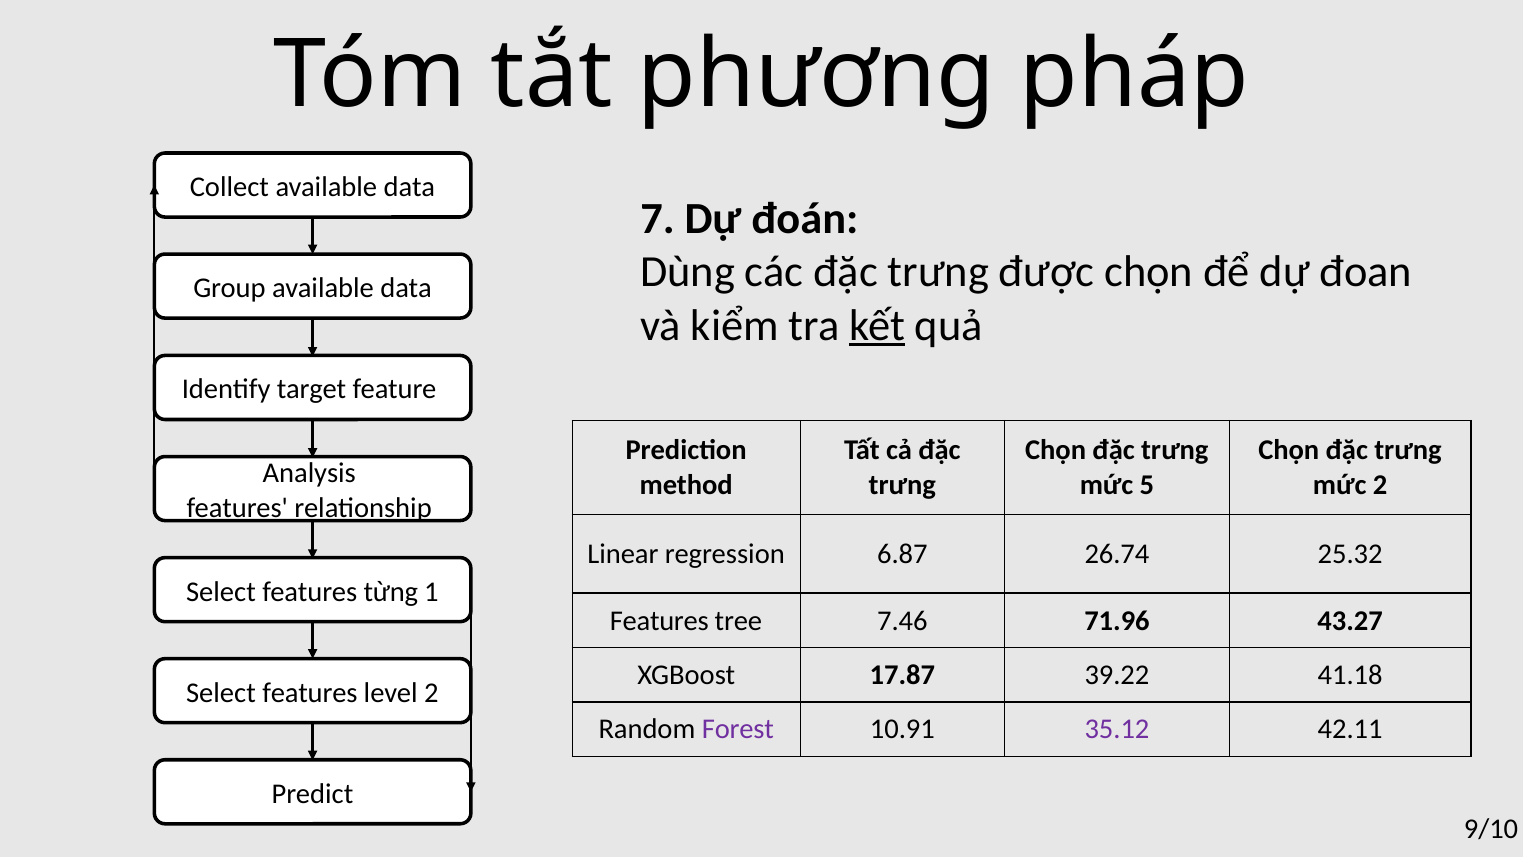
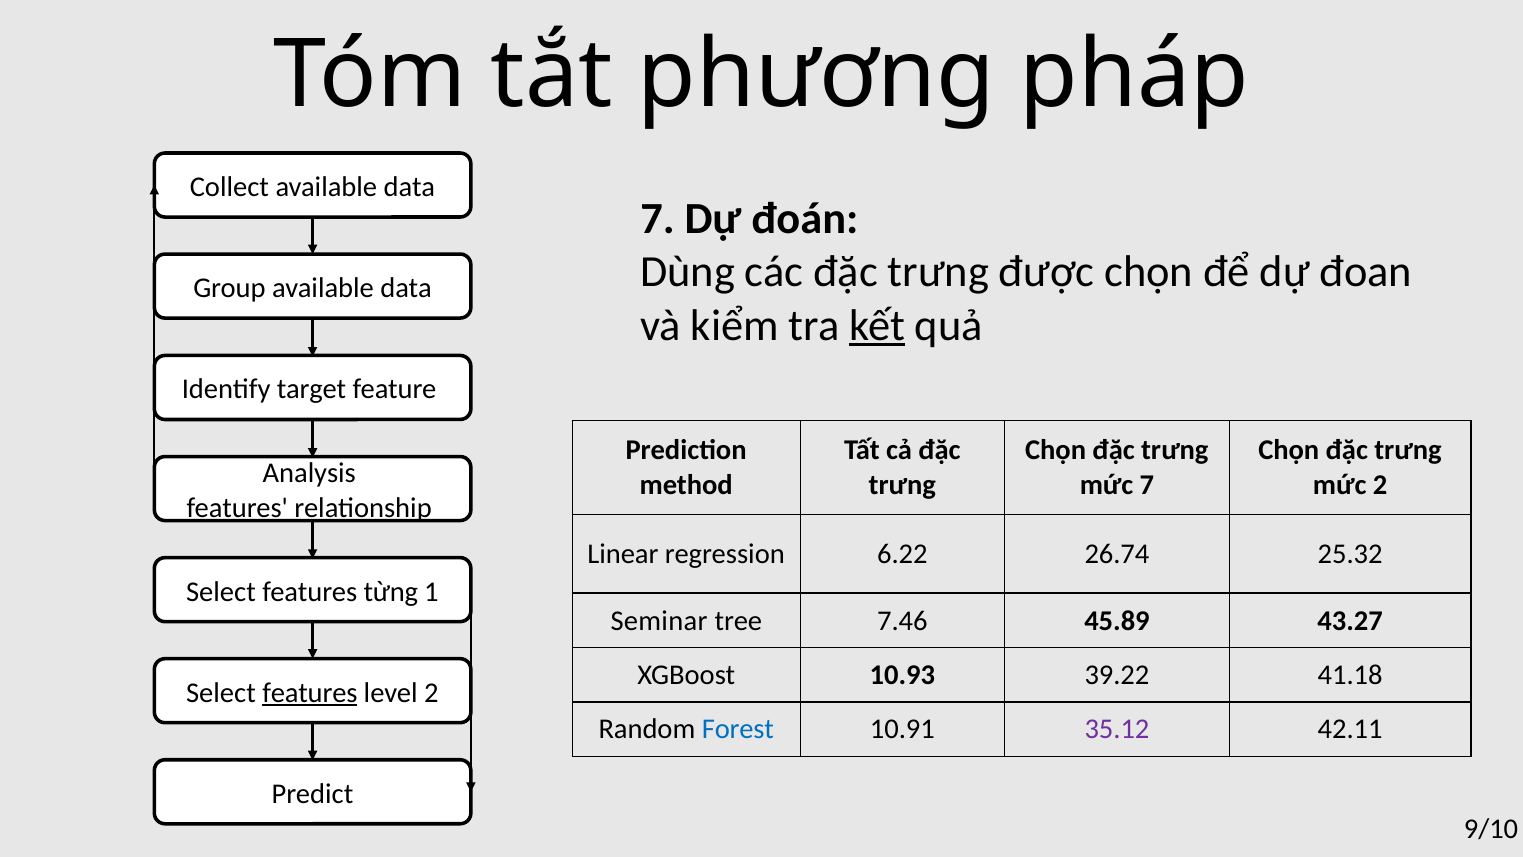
mức 5: 5 -> 7
6.87: 6.87 -> 6.22
Features at (659, 620): Features -> Seminar
71.96: 71.96 -> 45.89
17.87: 17.87 -> 10.93
features at (310, 692) underline: none -> present
Forest colour: purple -> blue
